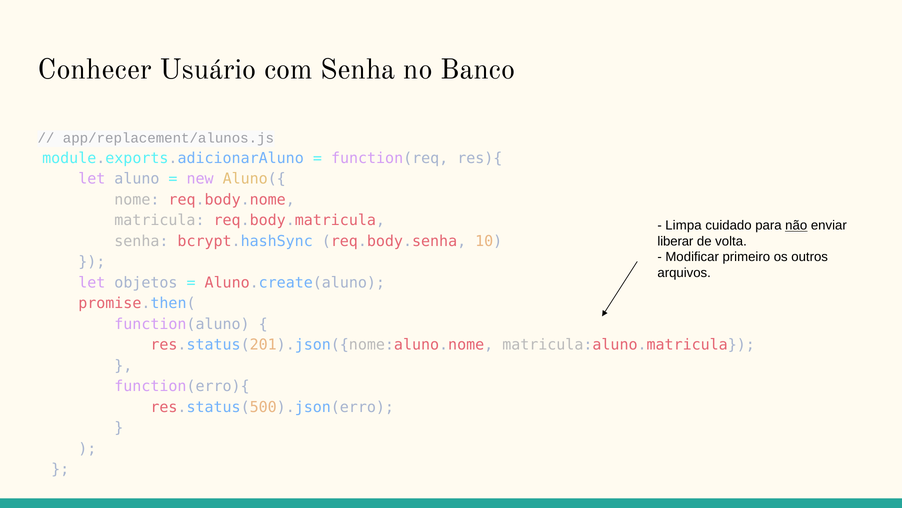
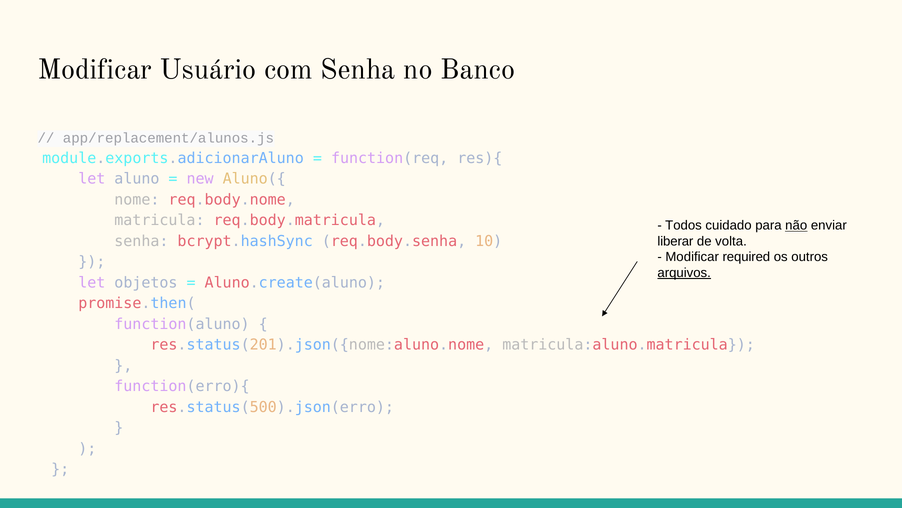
Conhecer at (95, 70): Conhecer -> Modificar
Limpa: Limpa -> Todos
primeiro: primeiro -> required
arquivos underline: none -> present
